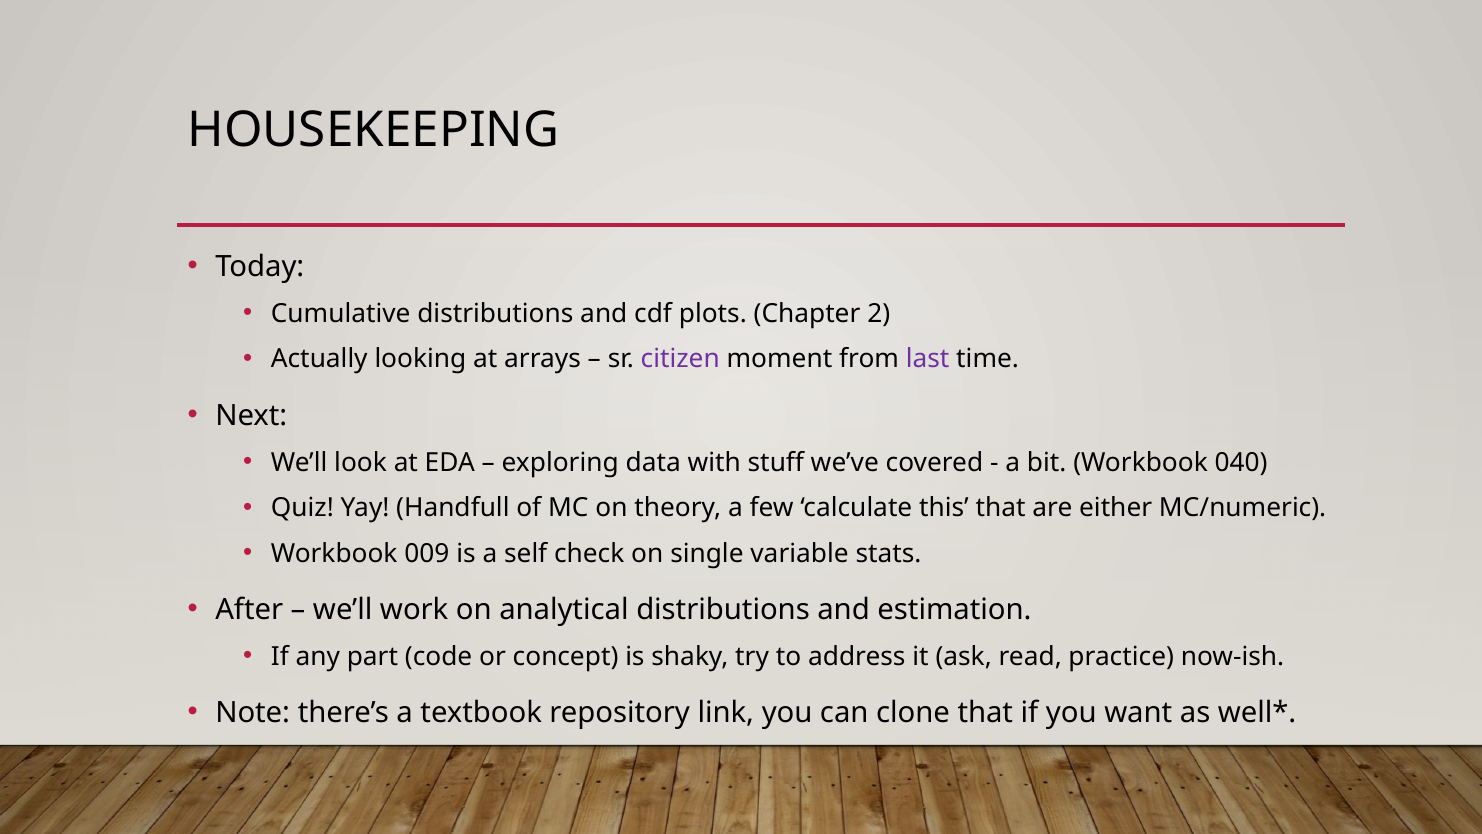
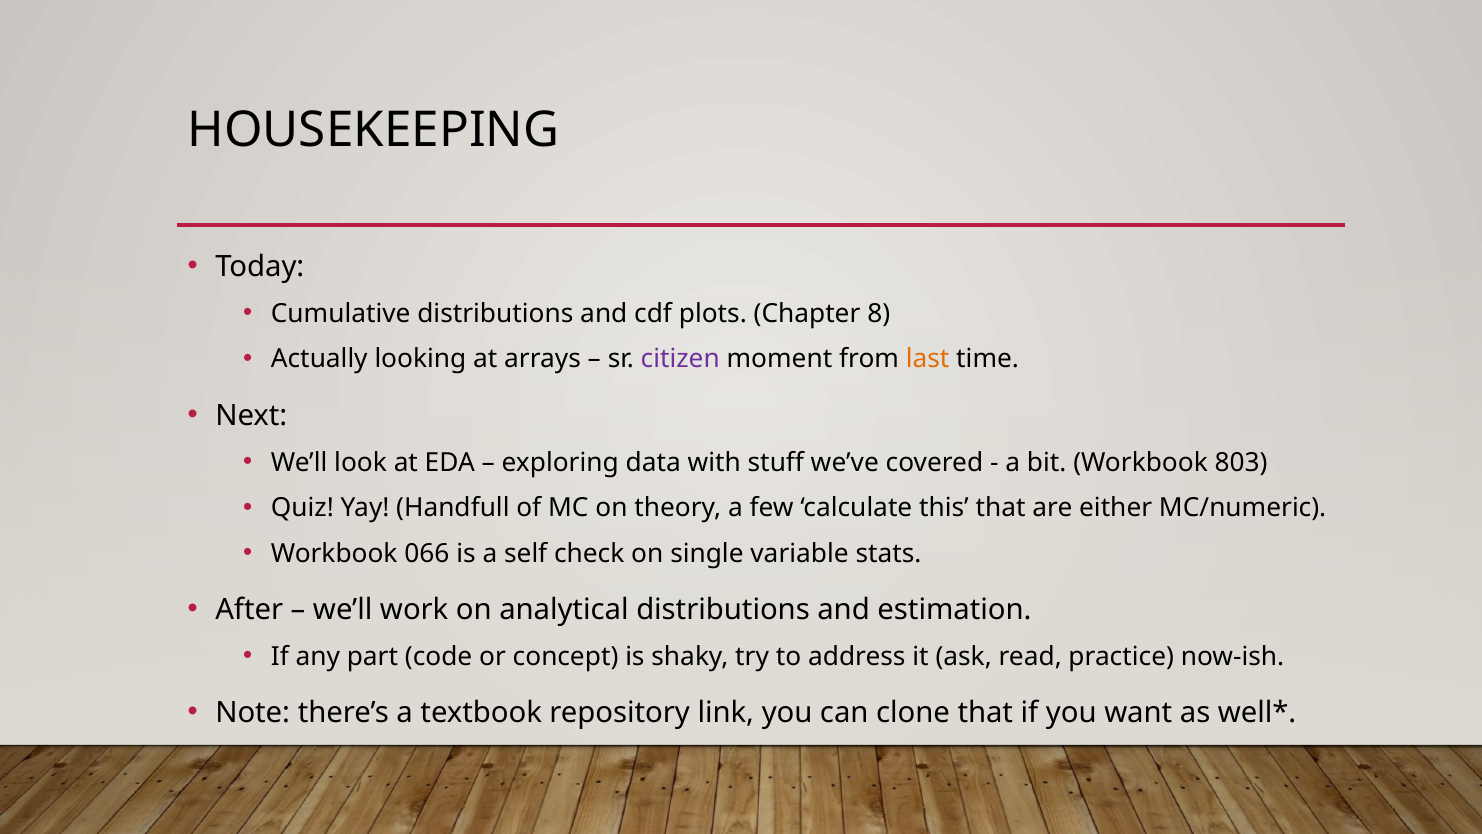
2: 2 -> 8
last colour: purple -> orange
040: 040 -> 803
009: 009 -> 066
